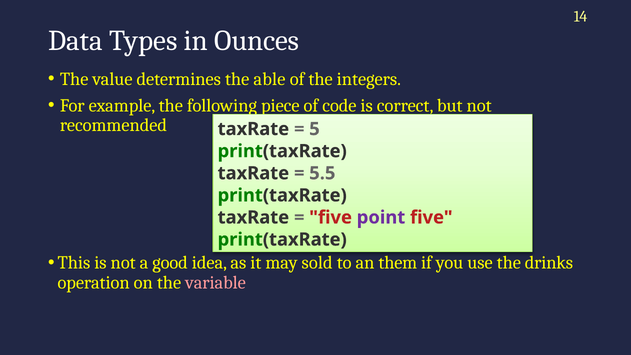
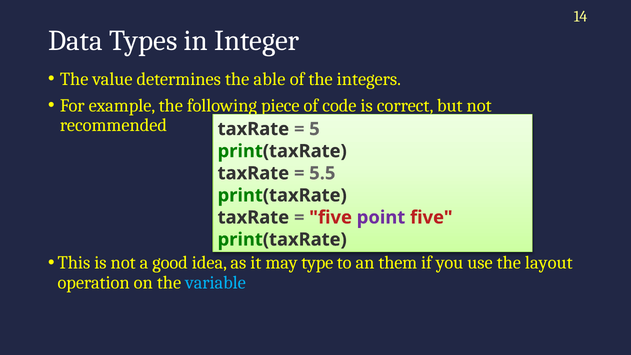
Ounces: Ounces -> Integer
sold: sold -> type
drinks: drinks -> layout
variable colour: pink -> light blue
